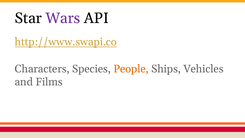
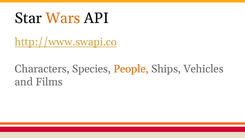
Wars colour: purple -> orange
